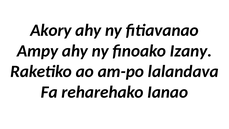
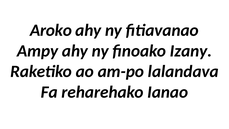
Akory: Akory -> Aroko
